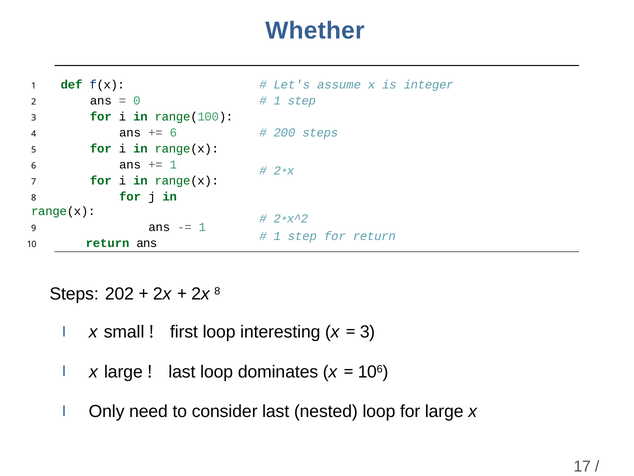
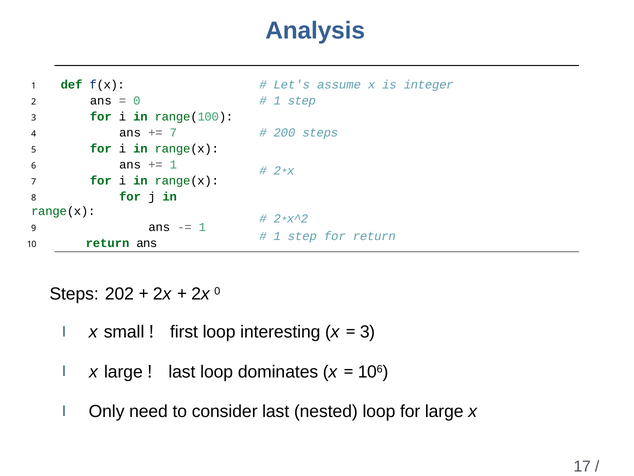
Whether: Whether -> Analysis
6 at (173, 133): 6 -> 7
2x 8: 8 -> 0
